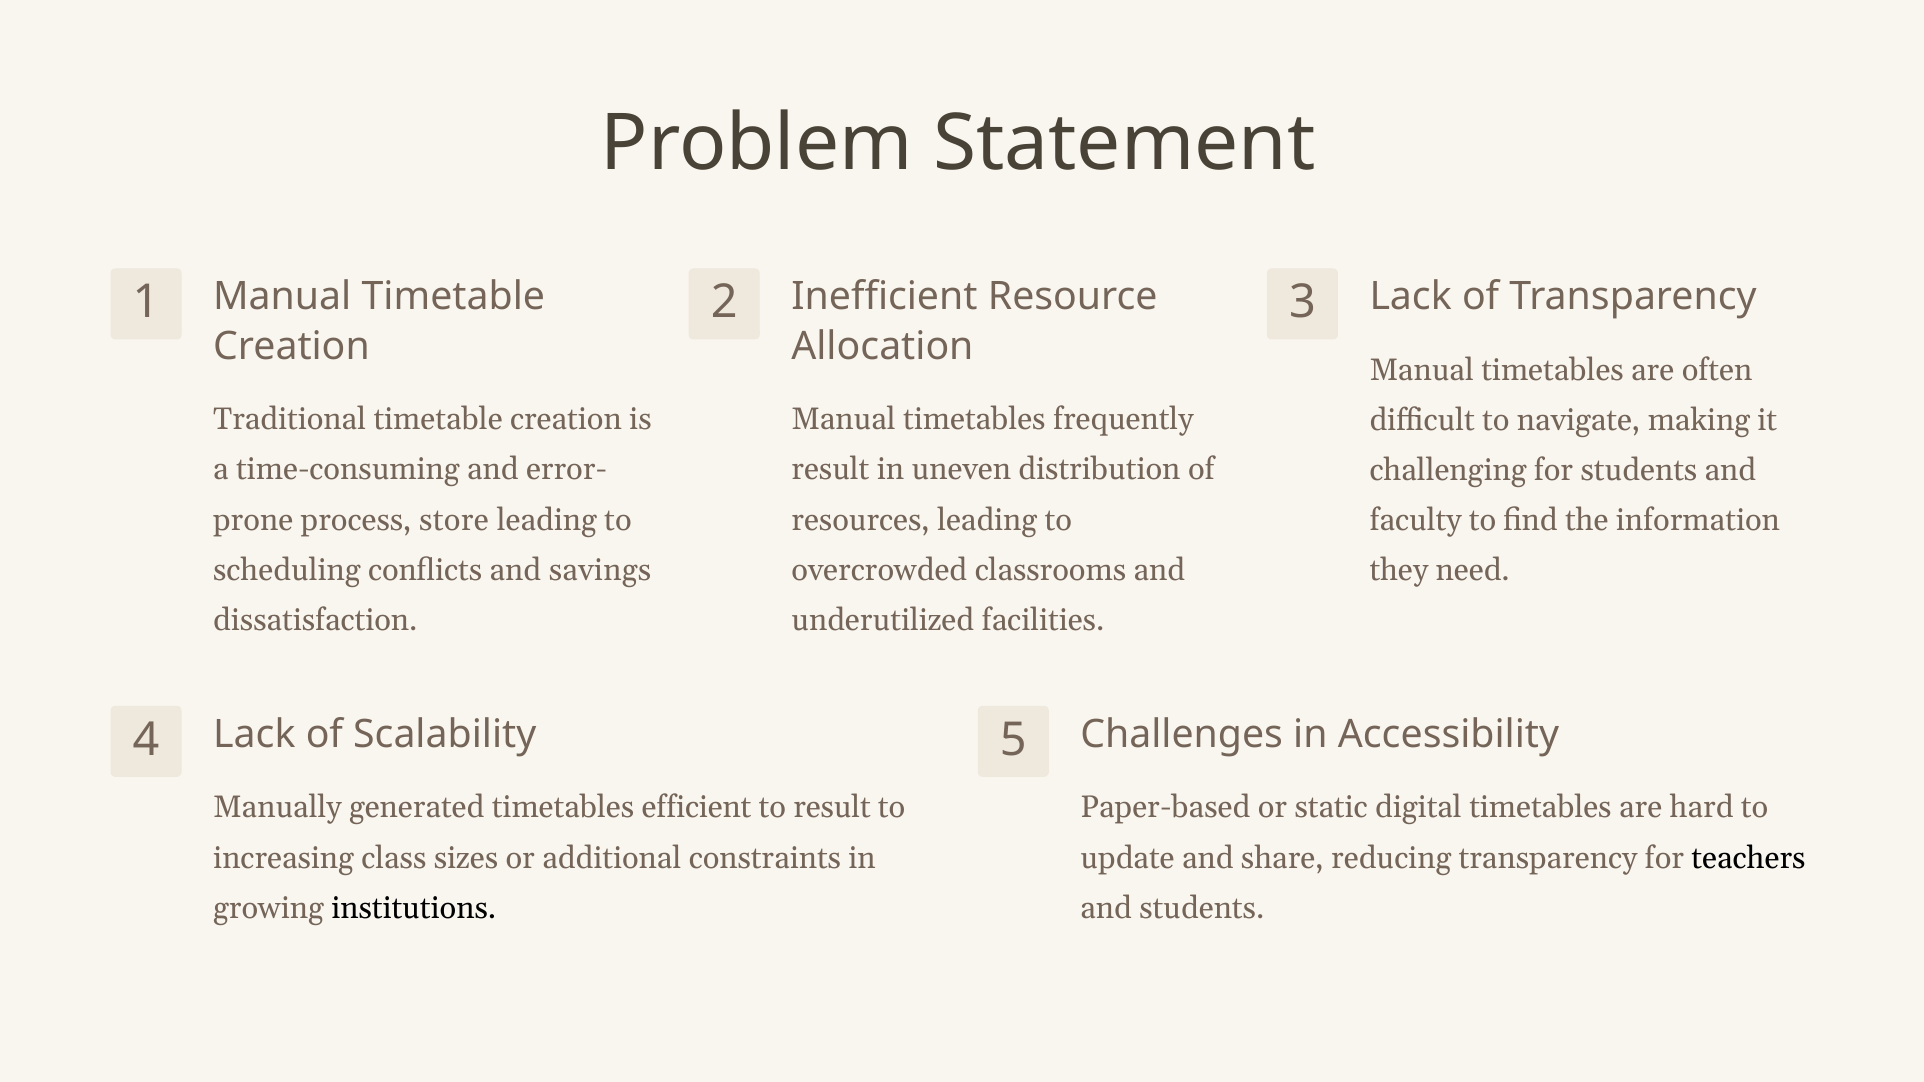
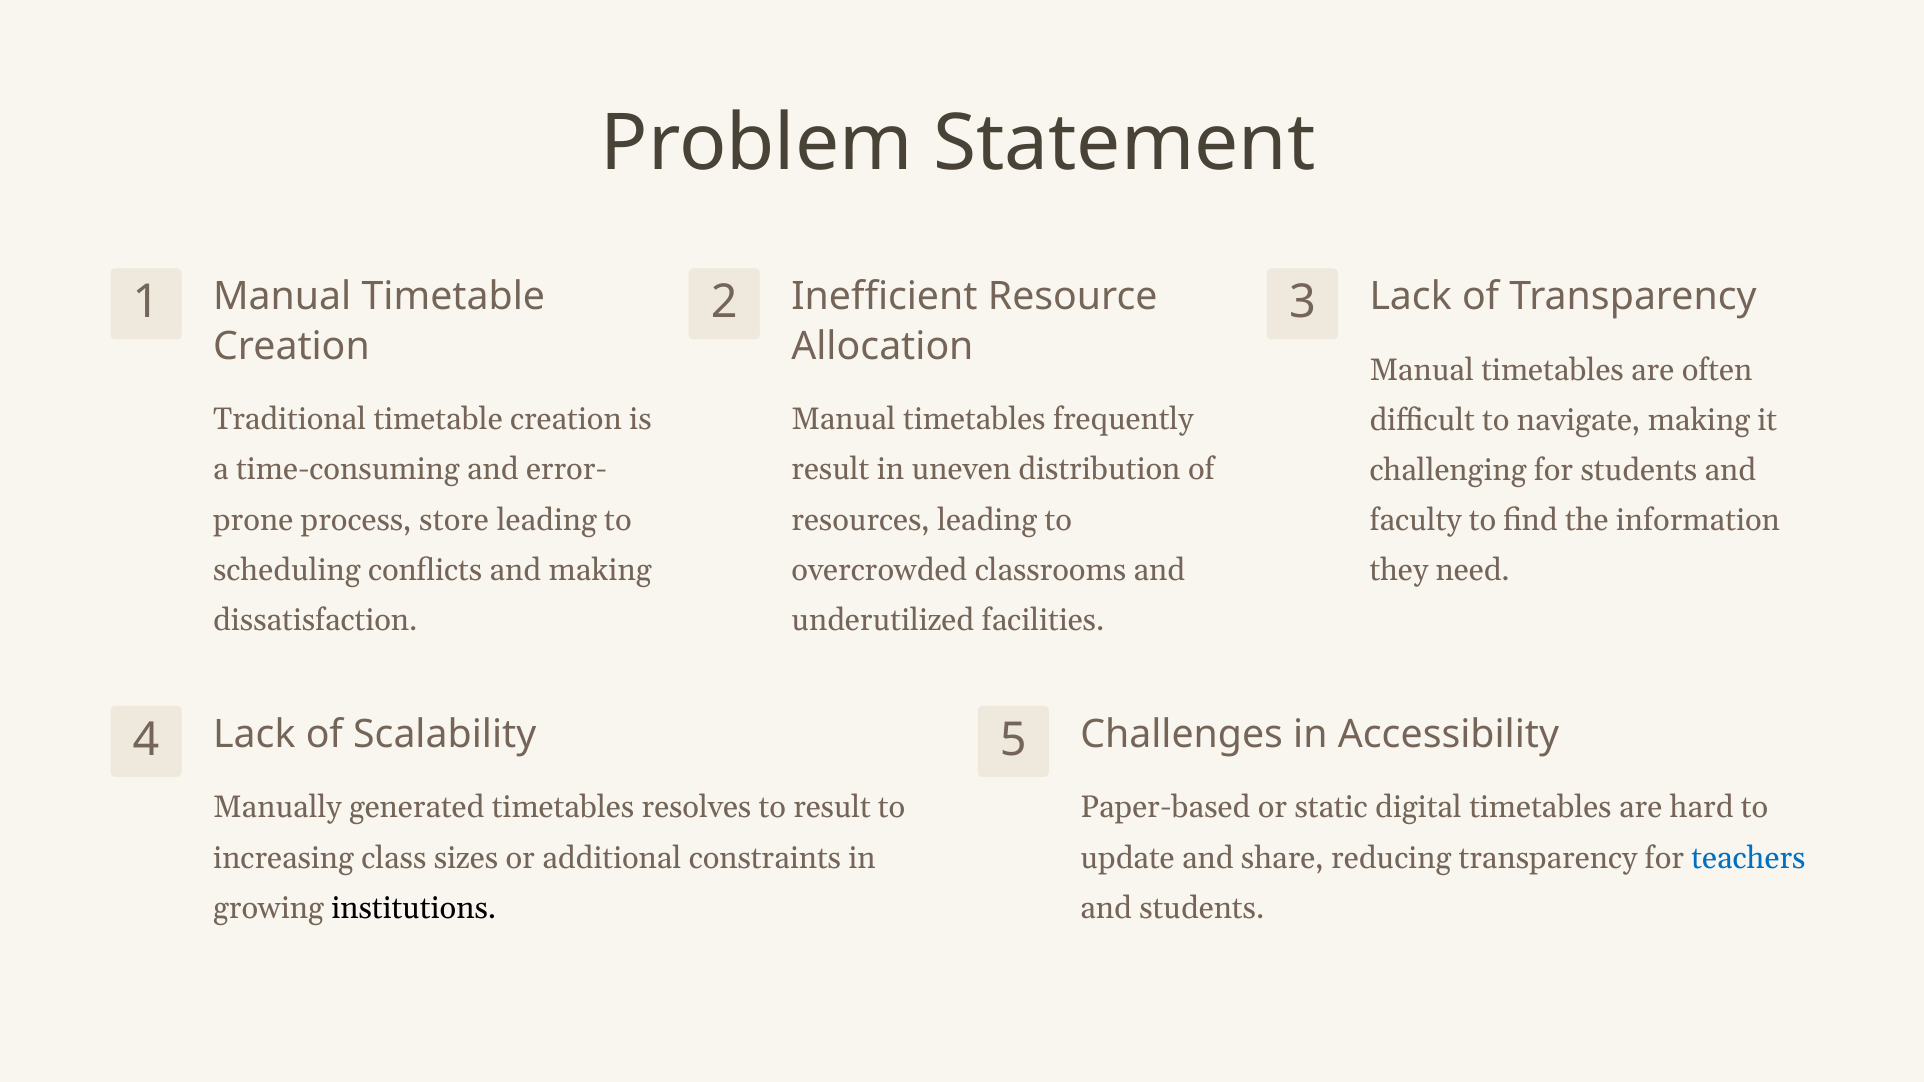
and savings: savings -> making
efficient: efficient -> resolves
teachers colour: black -> blue
